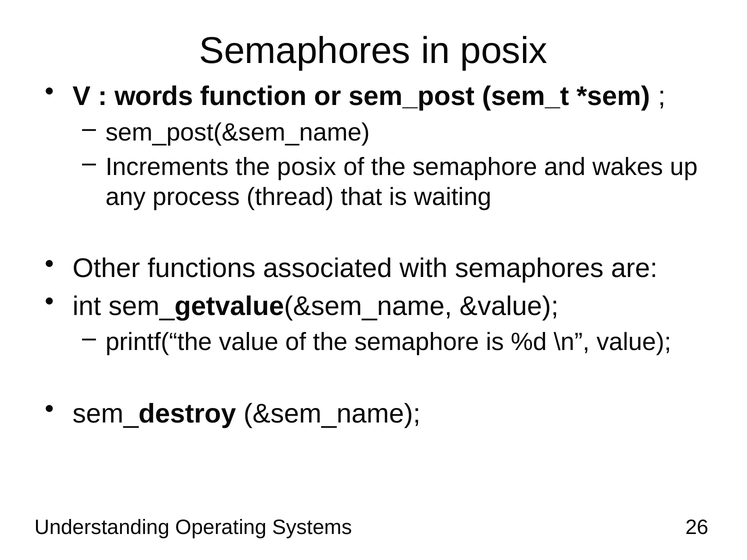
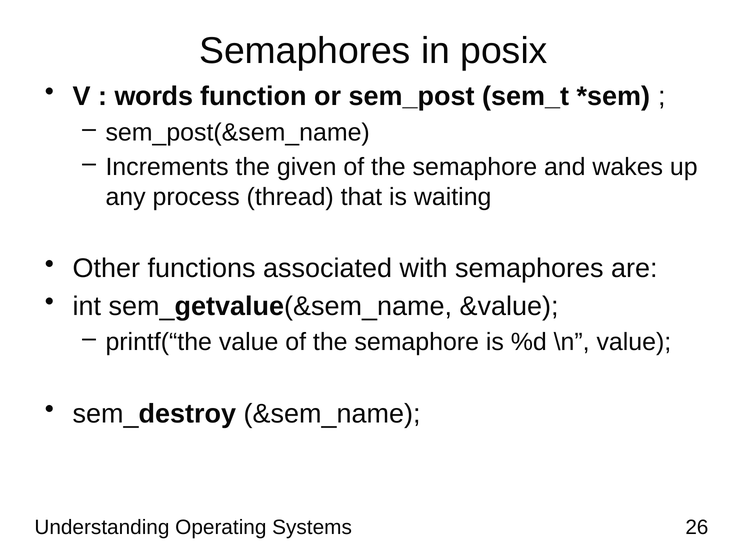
the posix: posix -> given
